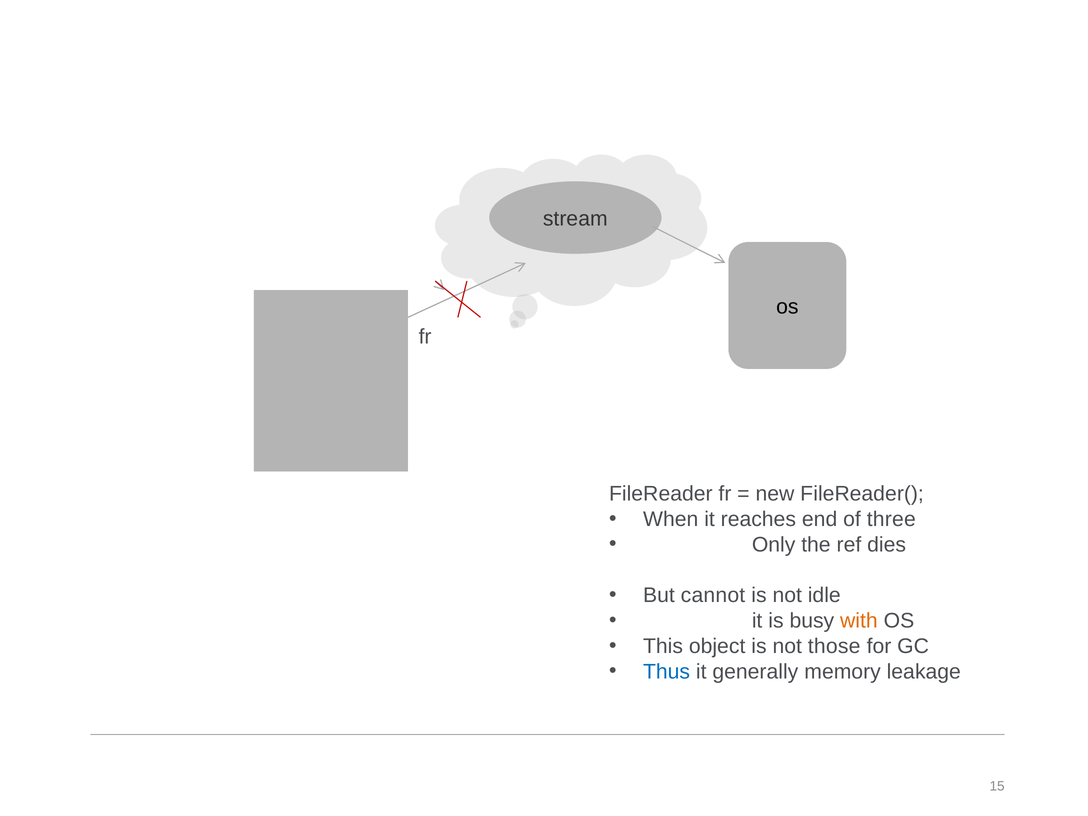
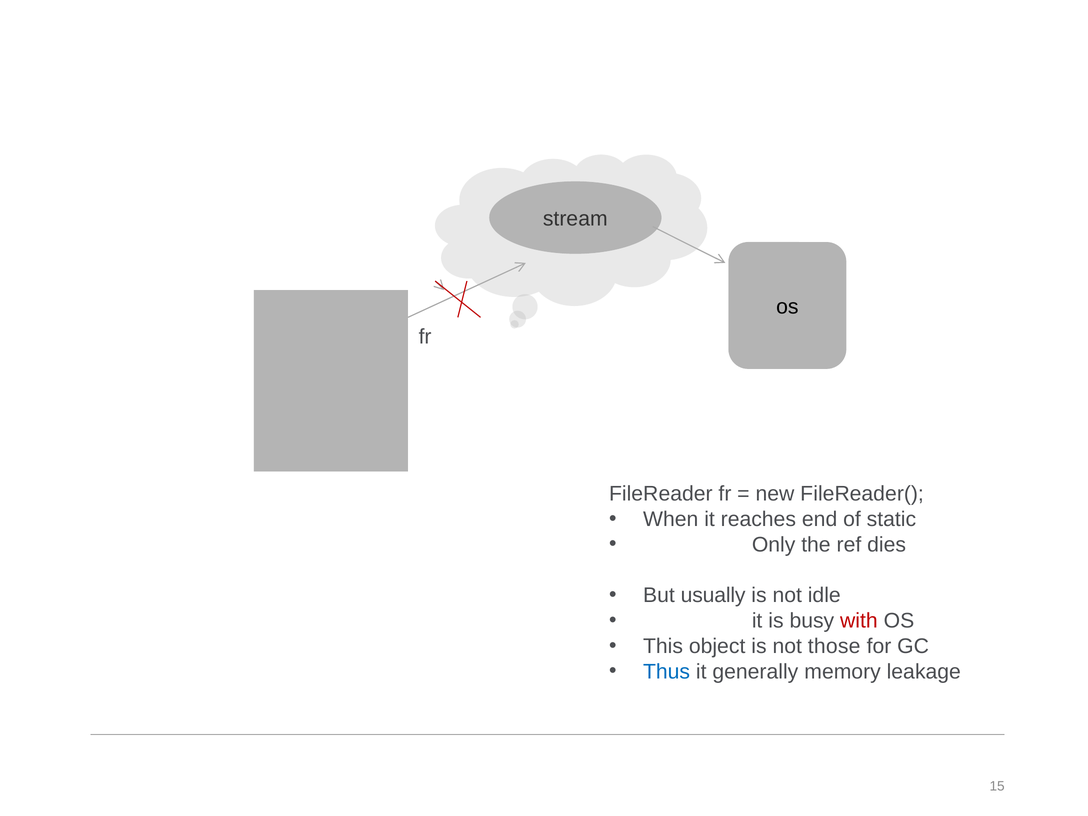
three: three -> static
cannot: cannot -> usually
with colour: orange -> red
